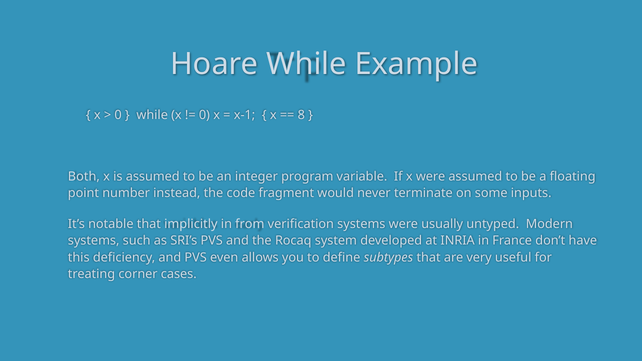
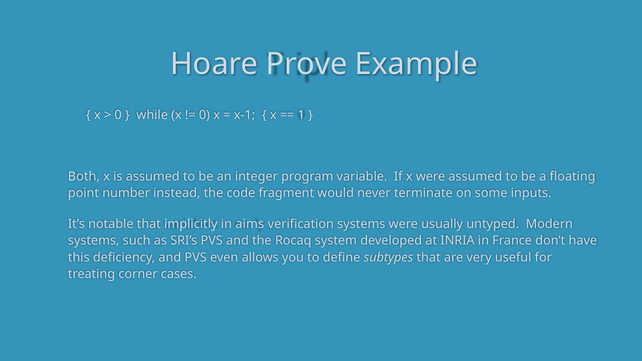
Hoare While: While -> Prove
8: 8 -> 1
from: from -> aims
